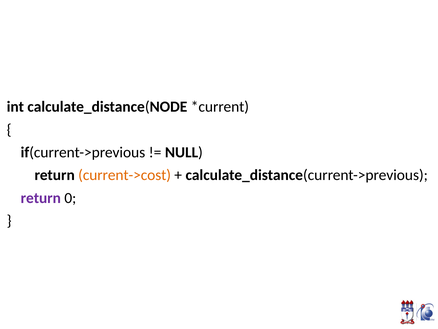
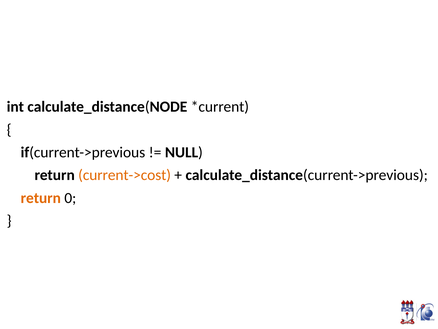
return at (41, 198) colour: purple -> orange
